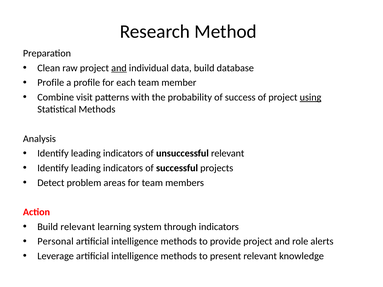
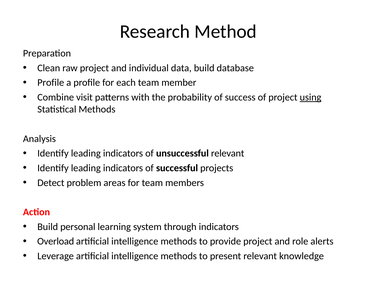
and at (119, 68) underline: present -> none
Build relevant: relevant -> personal
Personal: Personal -> Overload
